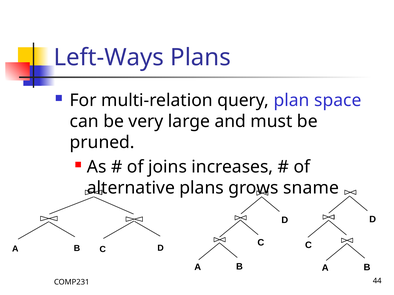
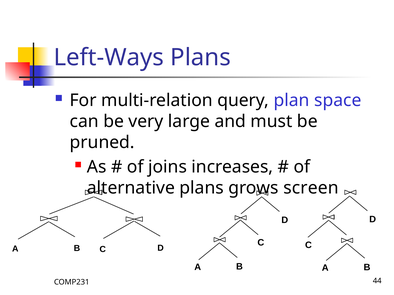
sname: sname -> screen
